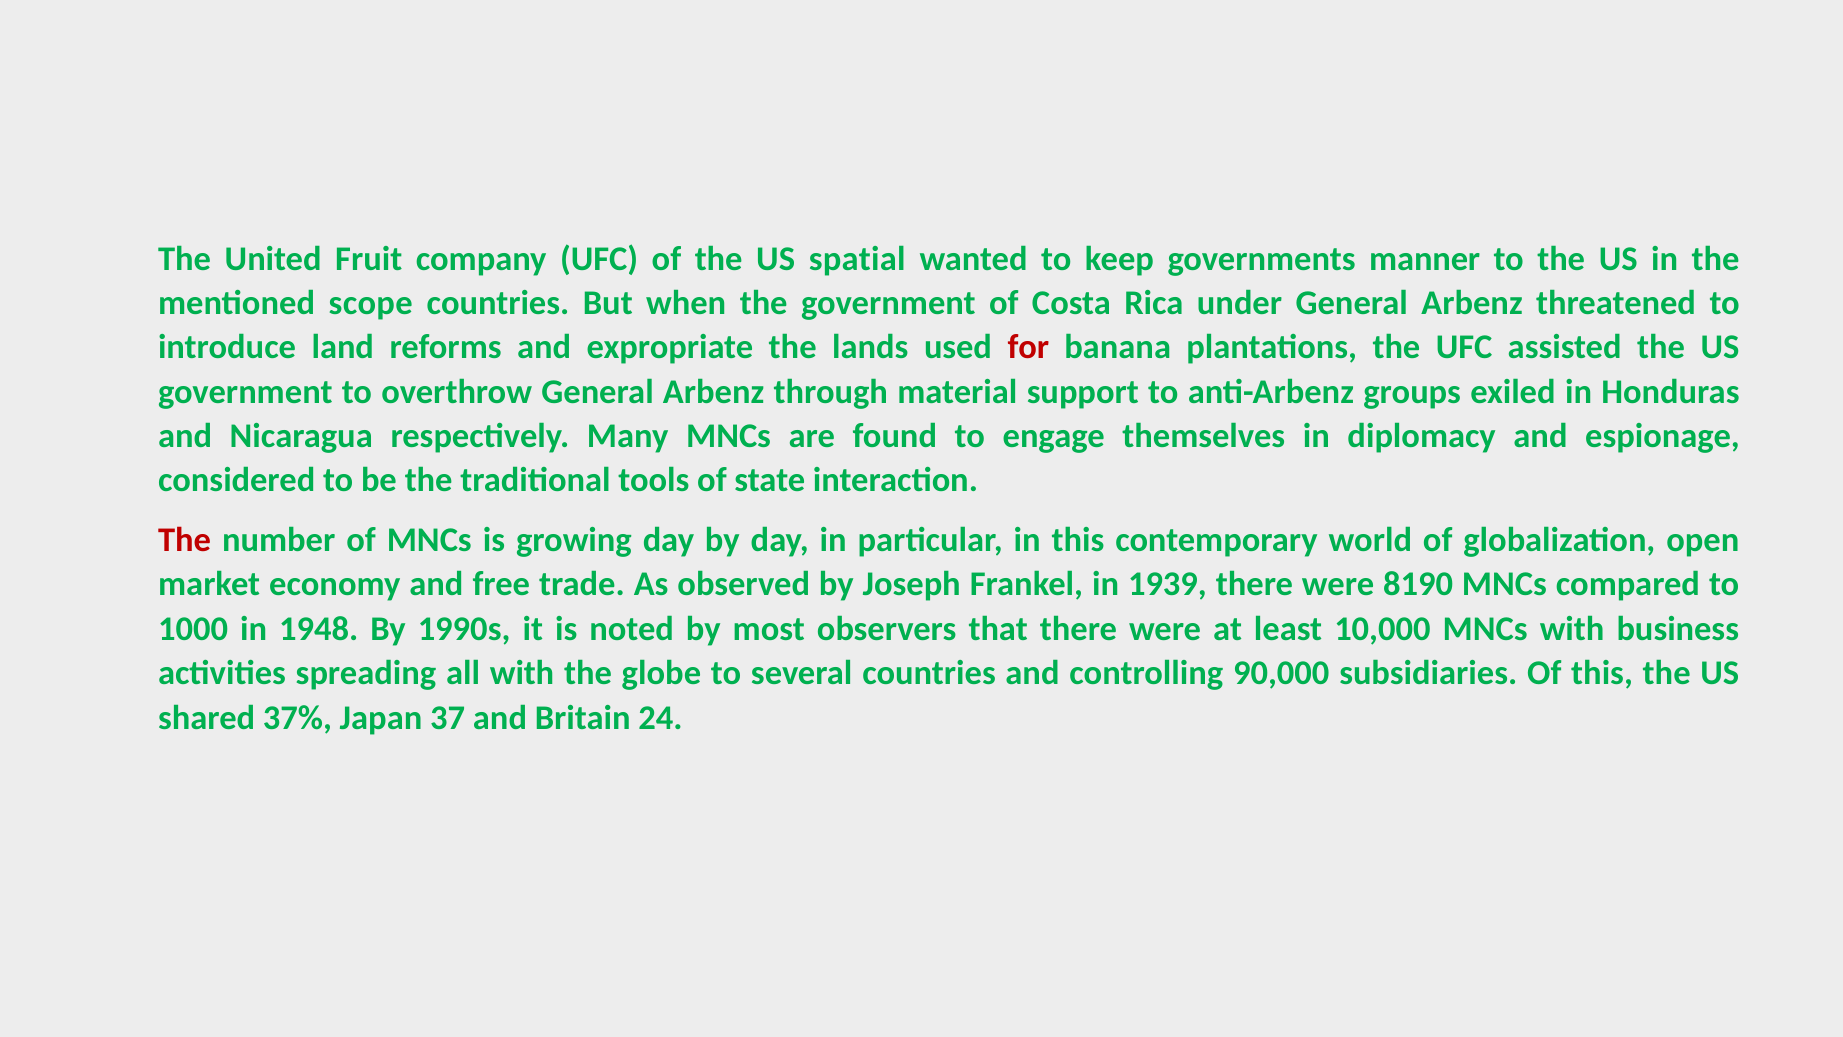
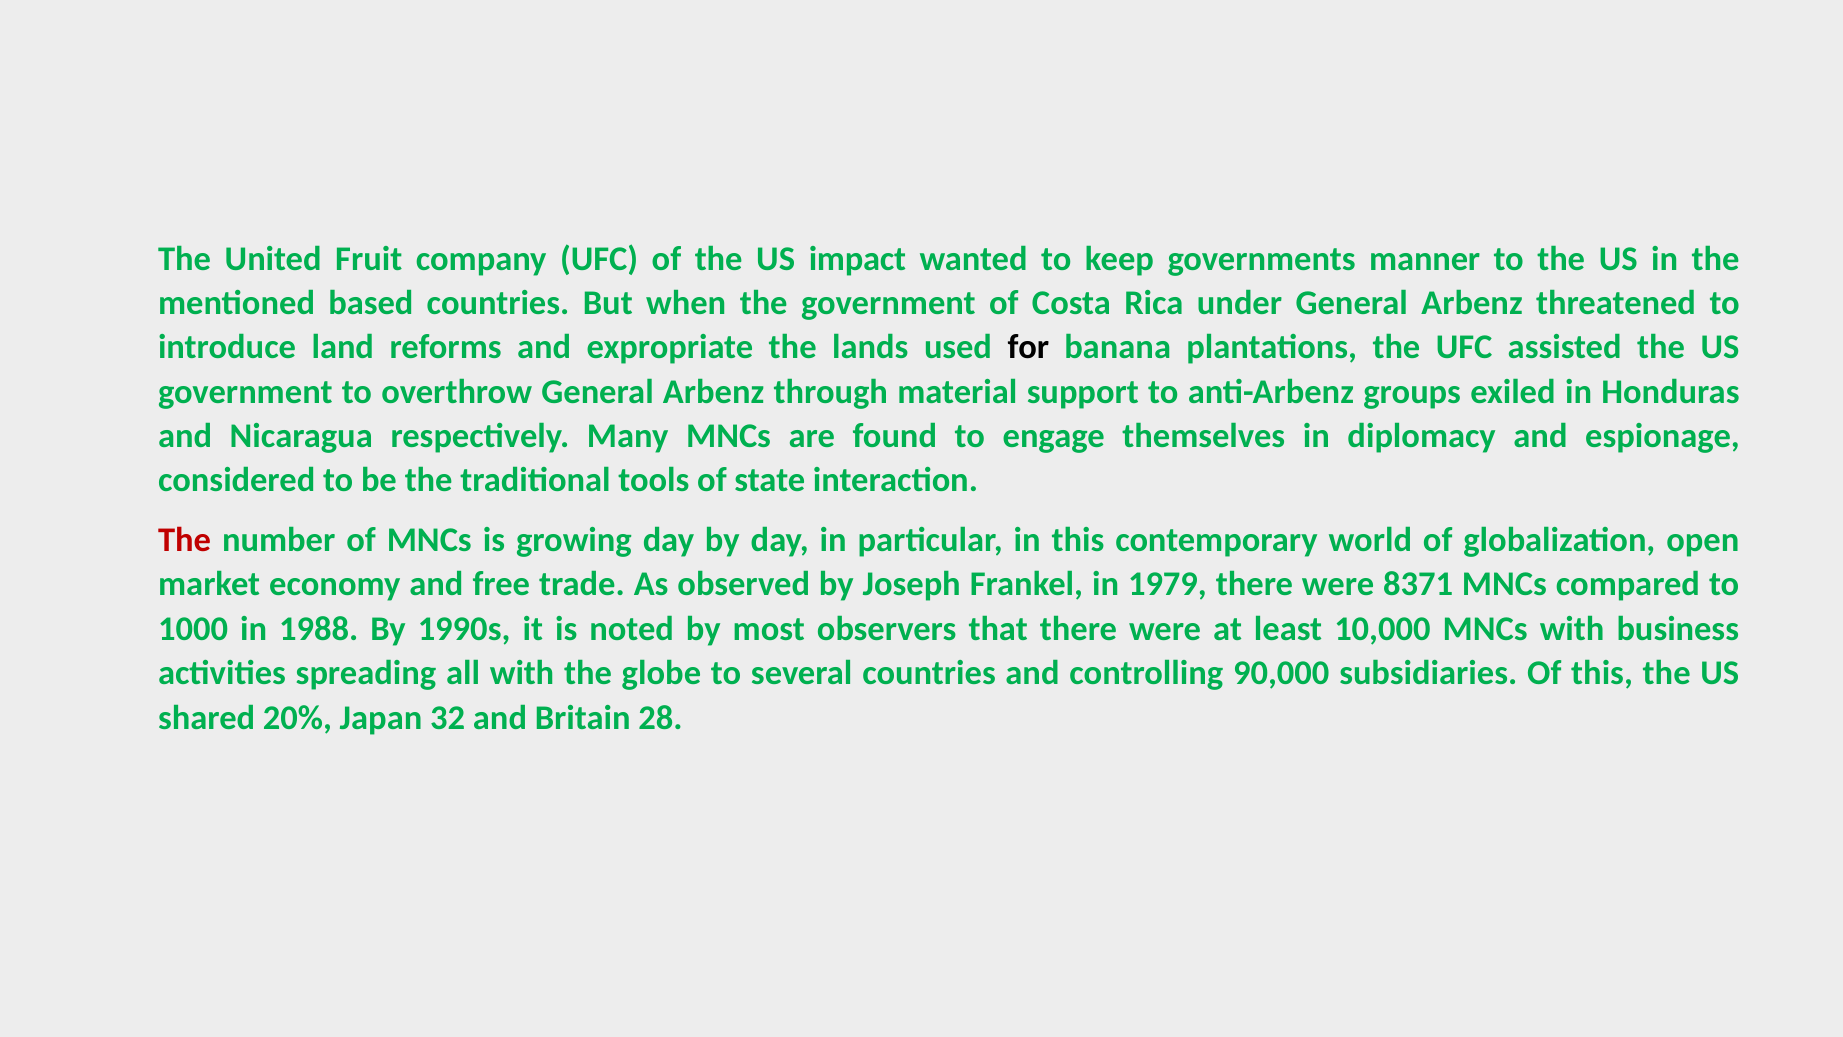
spatial: spatial -> impact
scope: scope -> based
for colour: red -> black
1939: 1939 -> 1979
8190: 8190 -> 8371
1948: 1948 -> 1988
37%: 37% -> 20%
37: 37 -> 32
24: 24 -> 28
